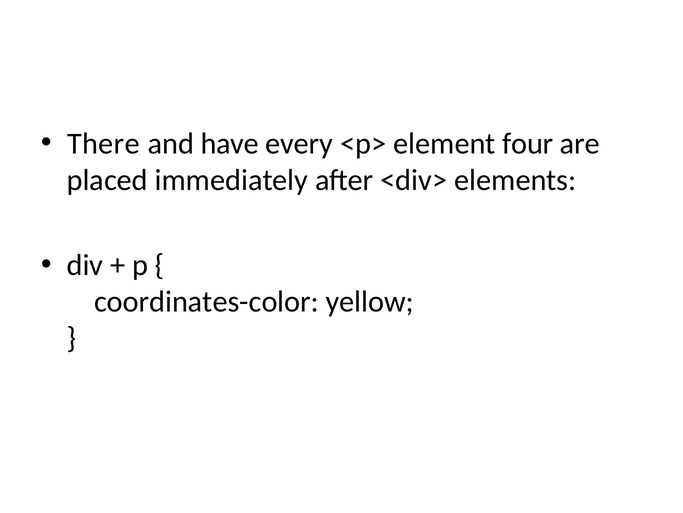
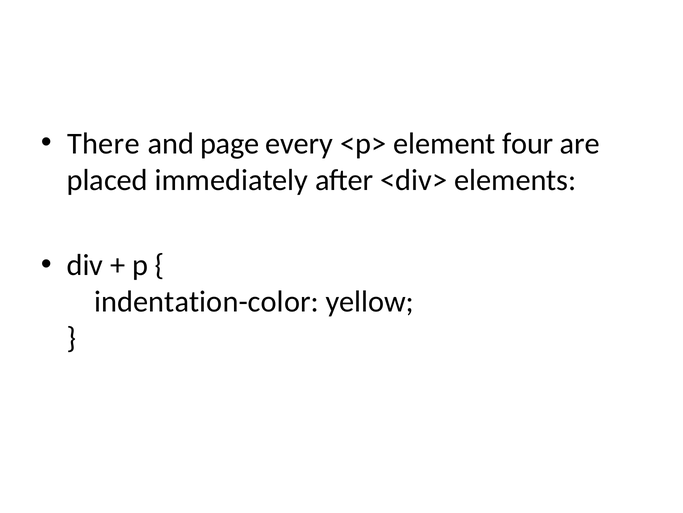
have: have -> page
coordinates-color: coordinates-color -> indentation-color
